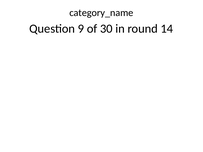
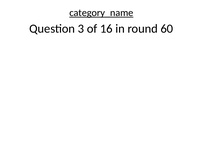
category_name underline: none -> present
9: 9 -> 3
30: 30 -> 16
14: 14 -> 60
